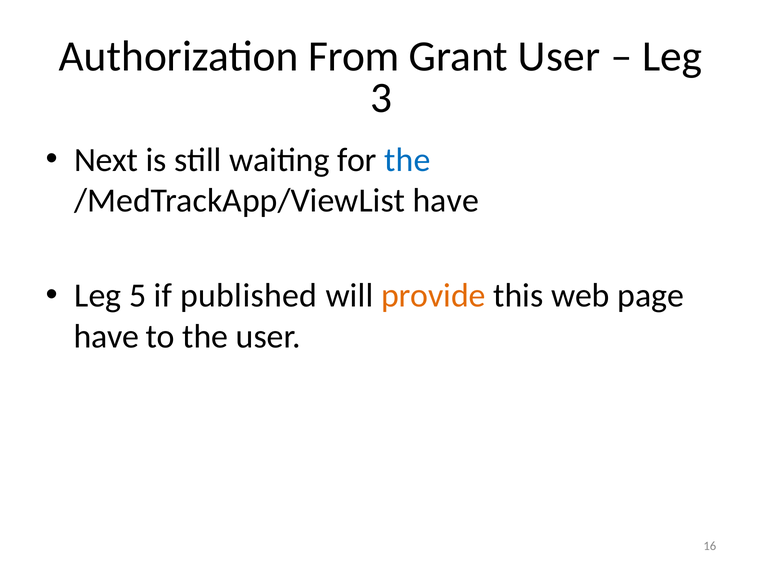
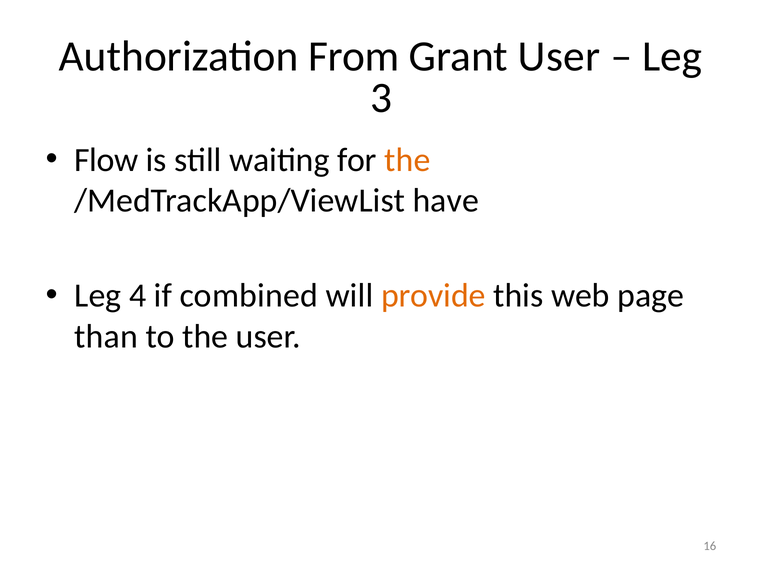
Next: Next -> Flow
the at (407, 160) colour: blue -> orange
5: 5 -> 4
published: published -> combined
have at (106, 336): have -> than
